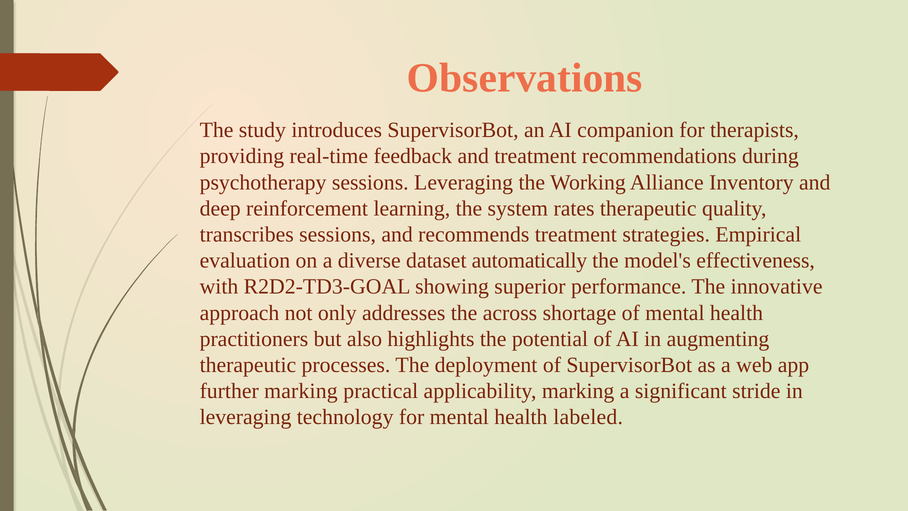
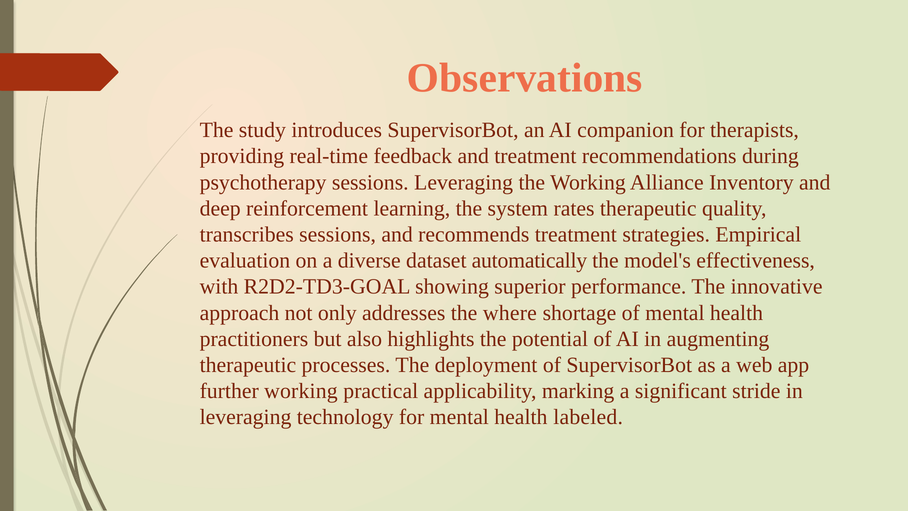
across: across -> where
further marking: marking -> working
